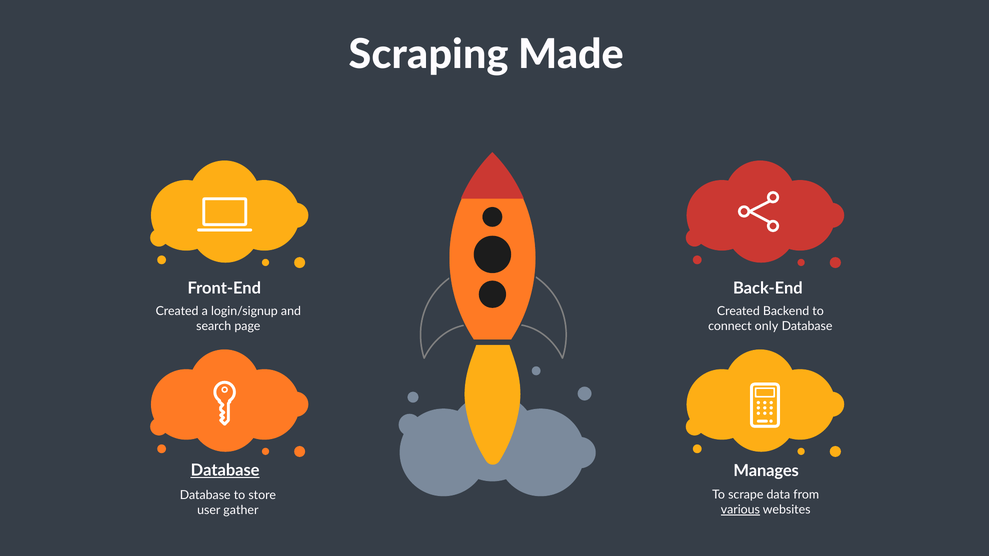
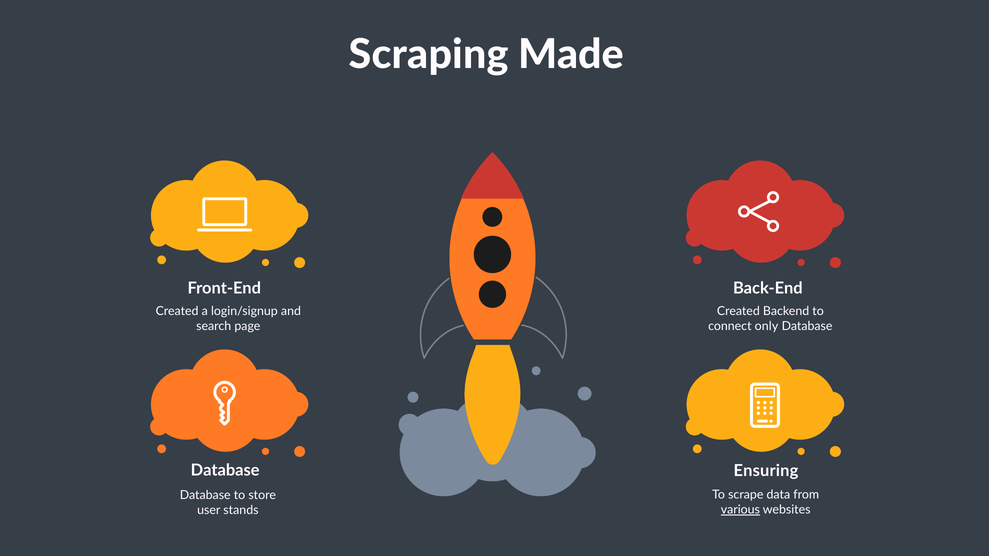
Database at (225, 471) underline: present -> none
Manages: Manages -> Ensuring
gather: gather -> stands
